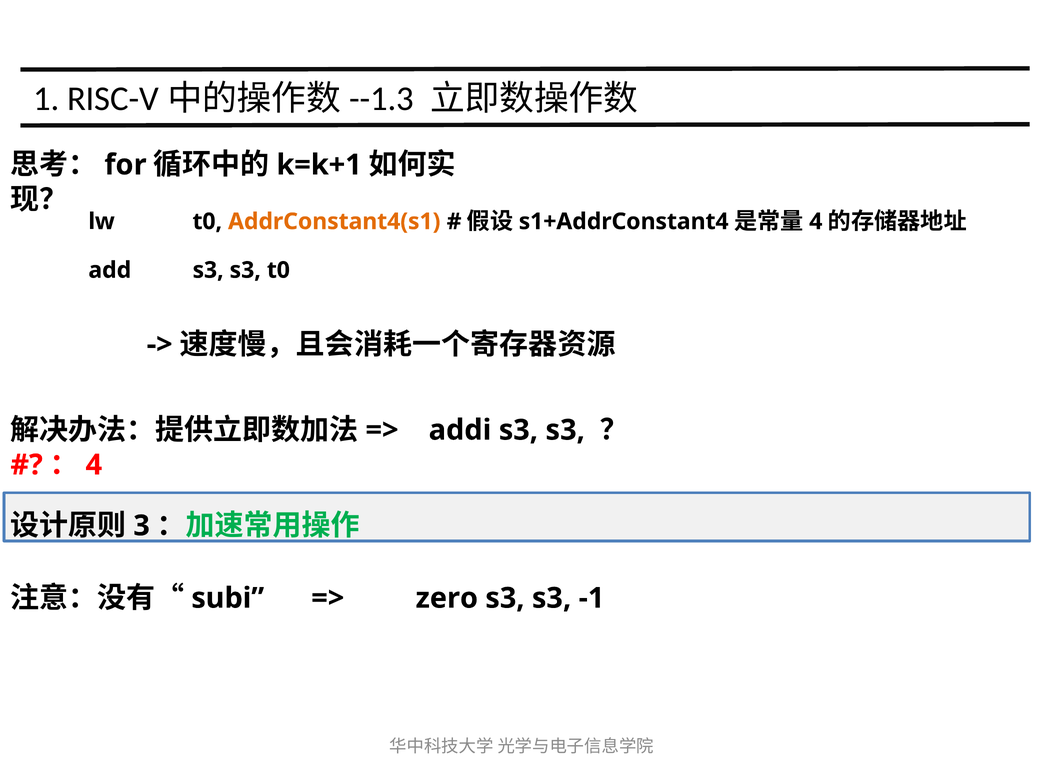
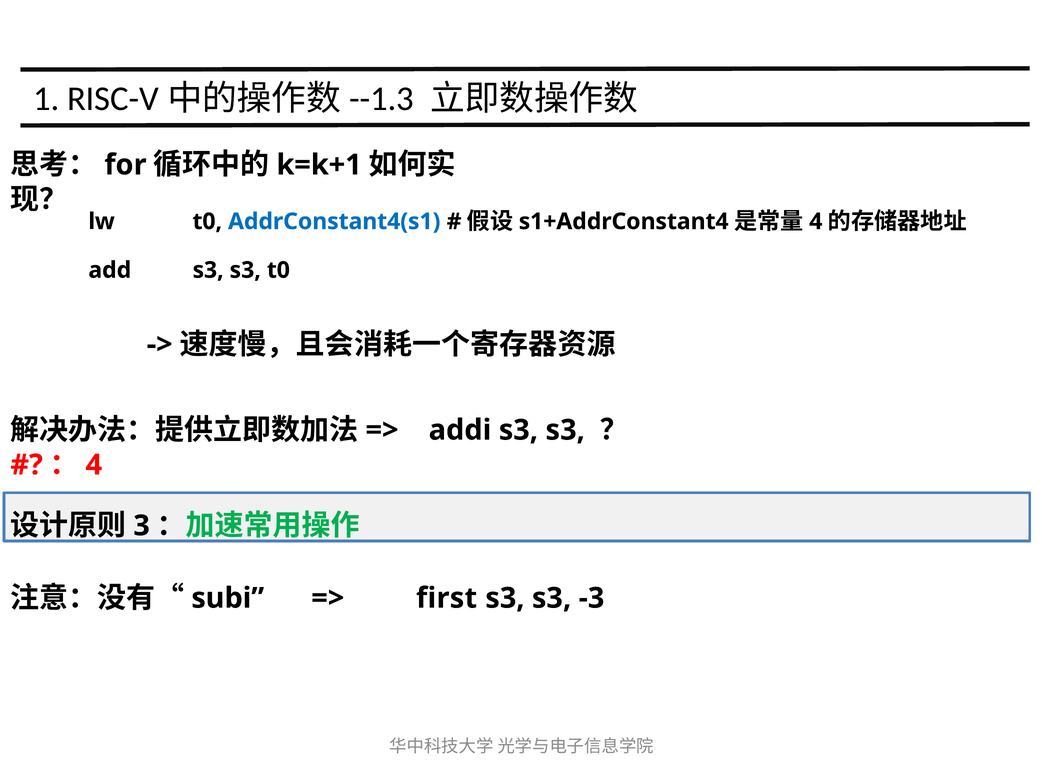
AddrConstant4(s1 colour: orange -> blue
zero: zero -> first
-1: -1 -> -3
